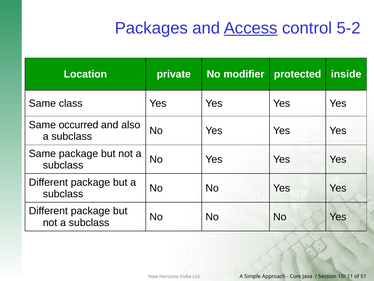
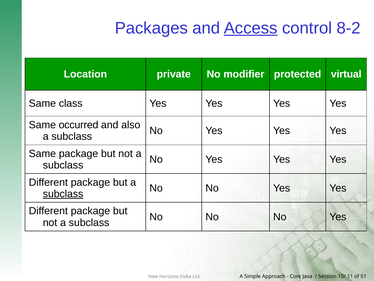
5-2: 5-2 -> 8-2
inside: inside -> virtual
subclass at (63, 194) underline: none -> present
